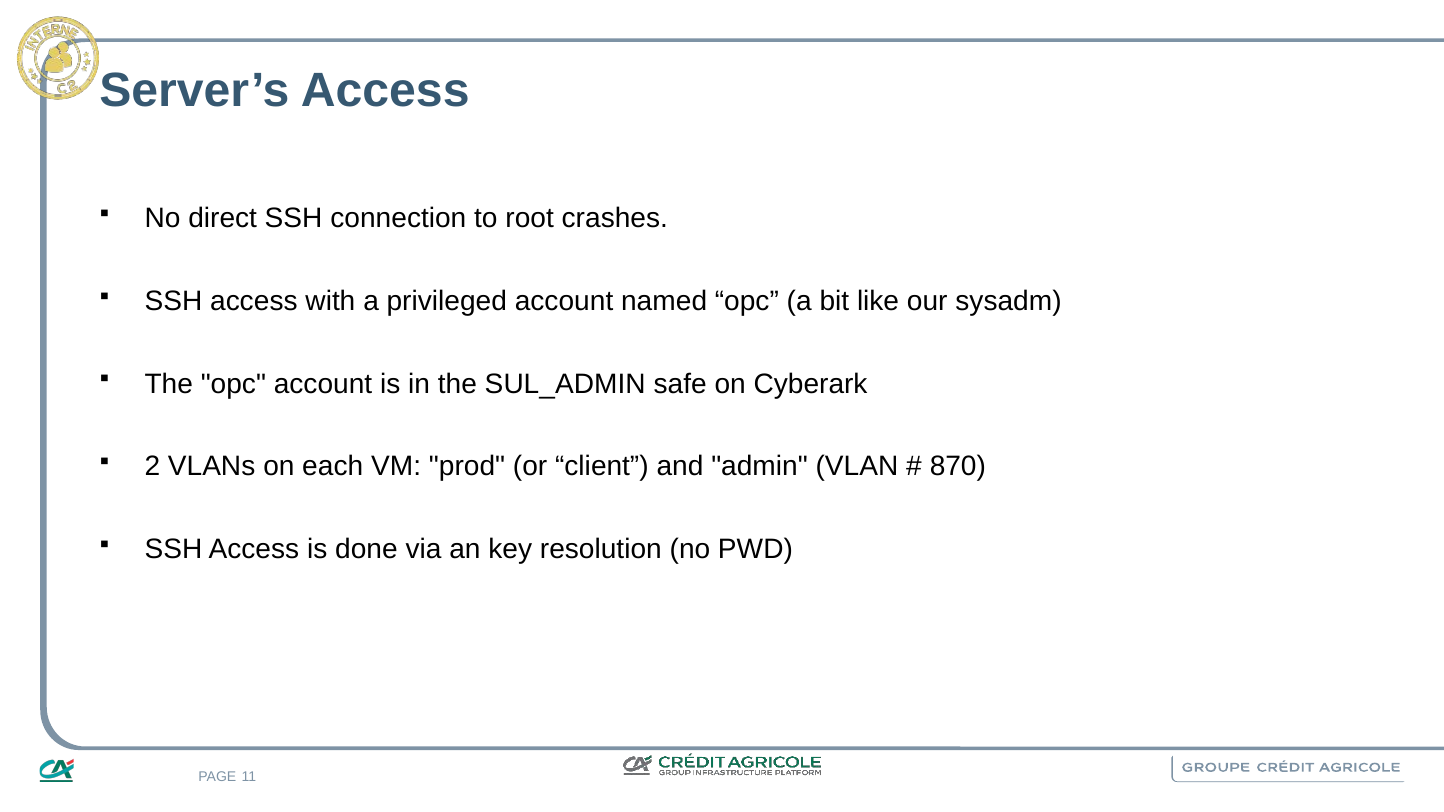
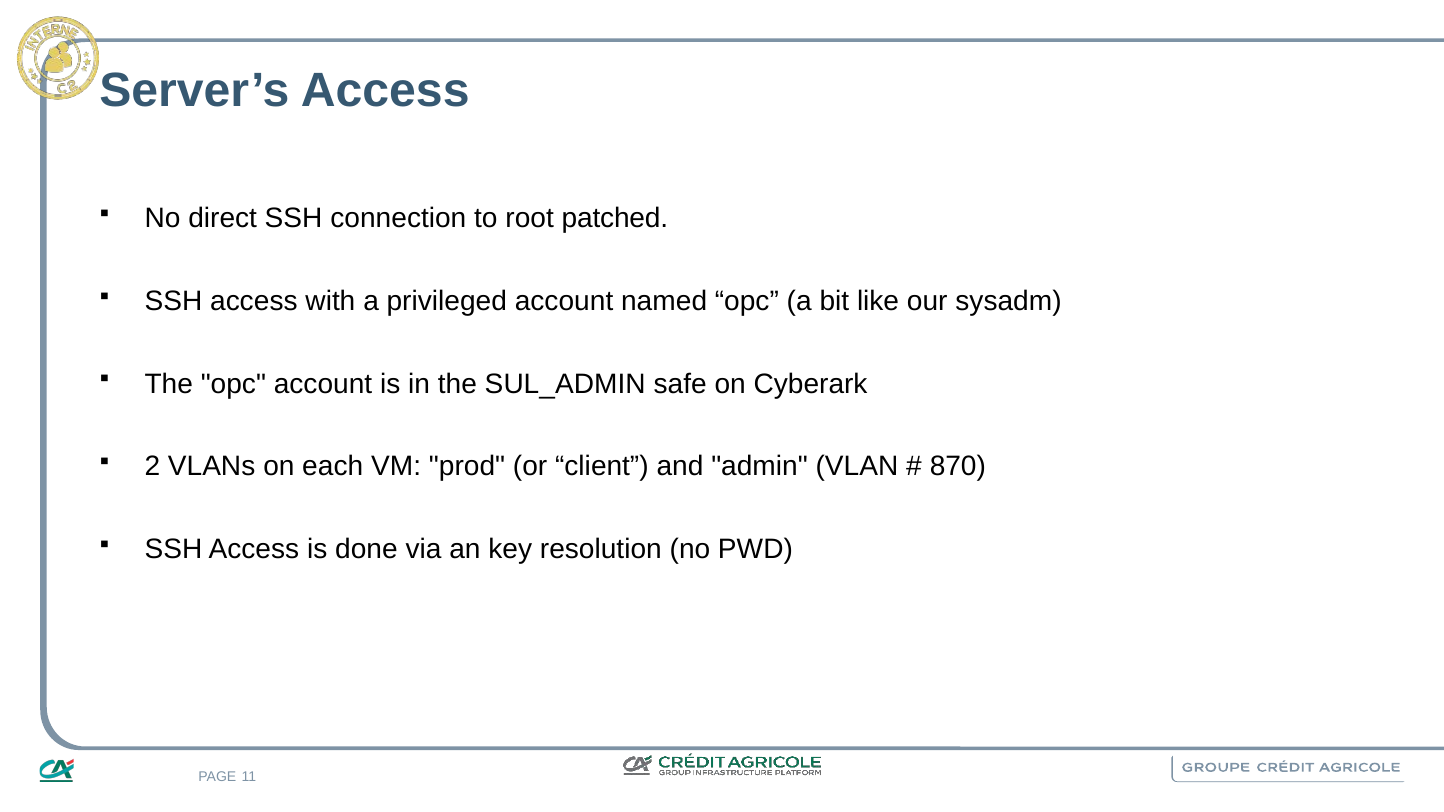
crashes: crashes -> patched
